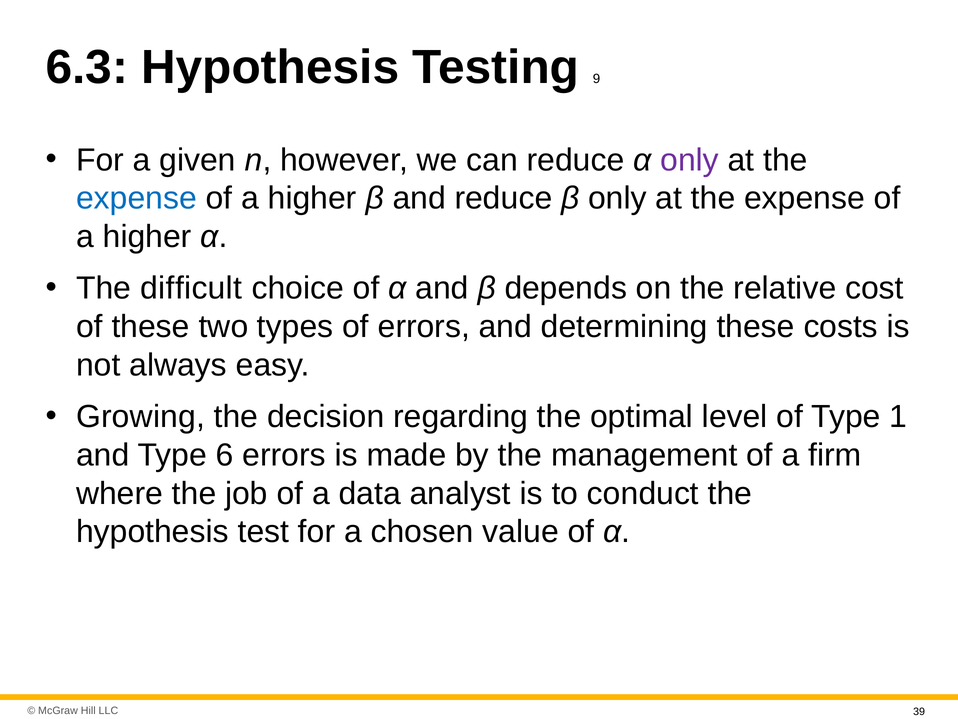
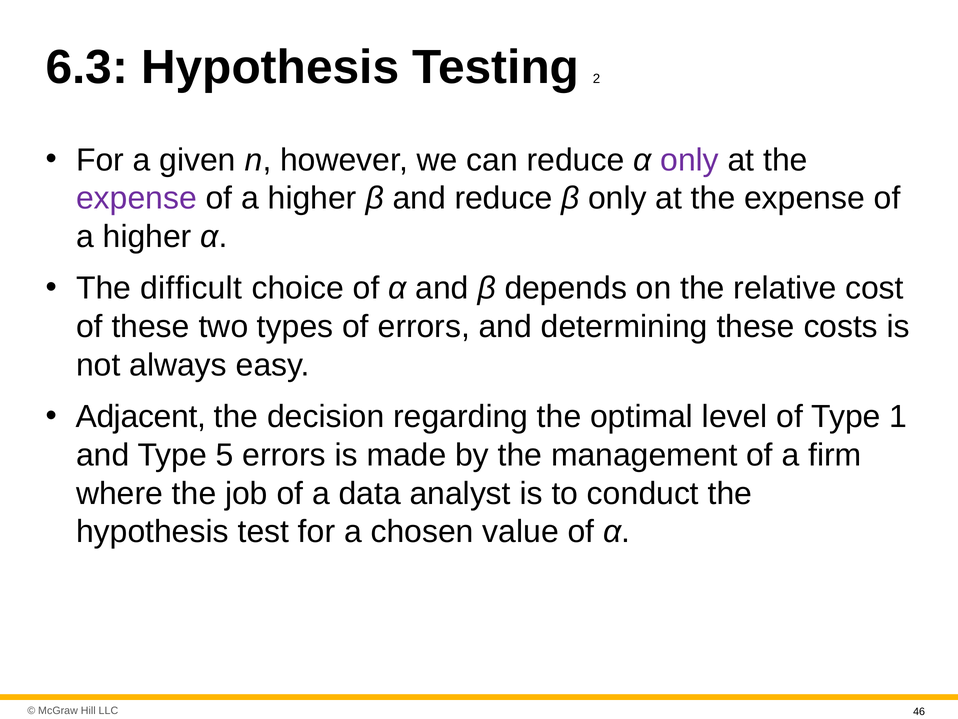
9: 9 -> 2
expense at (137, 198) colour: blue -> purple
Growing: Growing -> Adjacent
6: 6 -> 5
39: 39 -> 46
